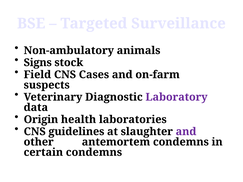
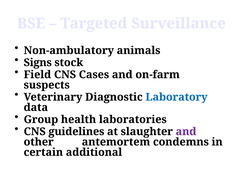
Laboratory colour: purple -> blue
Origin: Origin -> Group
certain condemns: condemns -> additional
